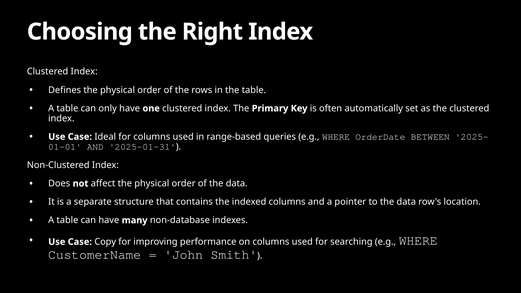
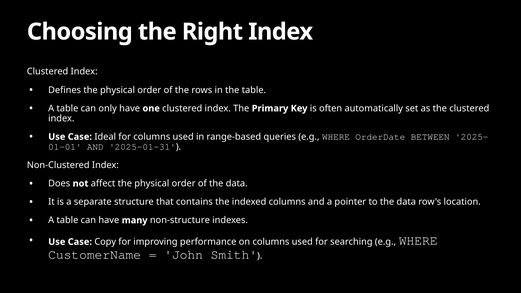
non-database: non-database -> non-structure
